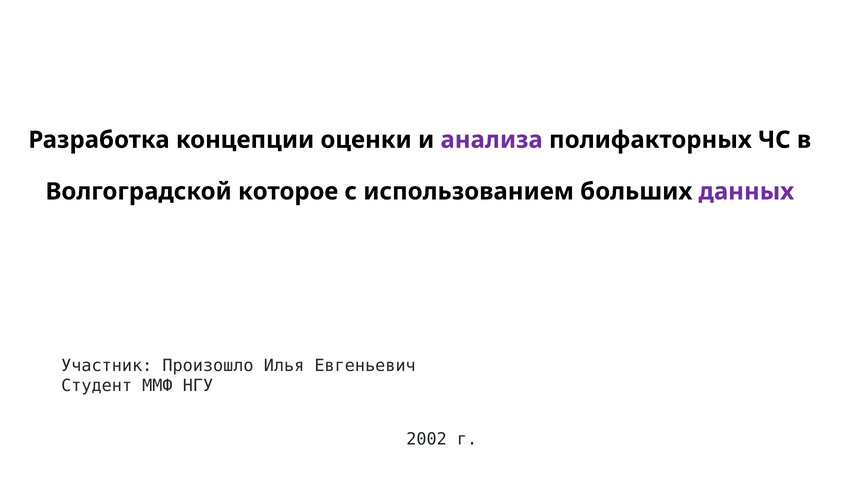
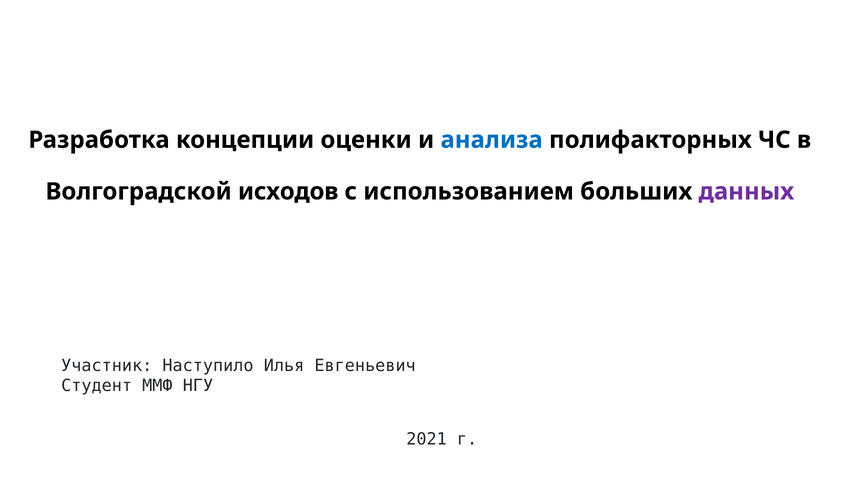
анализа colour: purple -> blue
которое: которое -> исходов
Произошло: Произошло -> Наступило
2002: 2002 -> 2021
